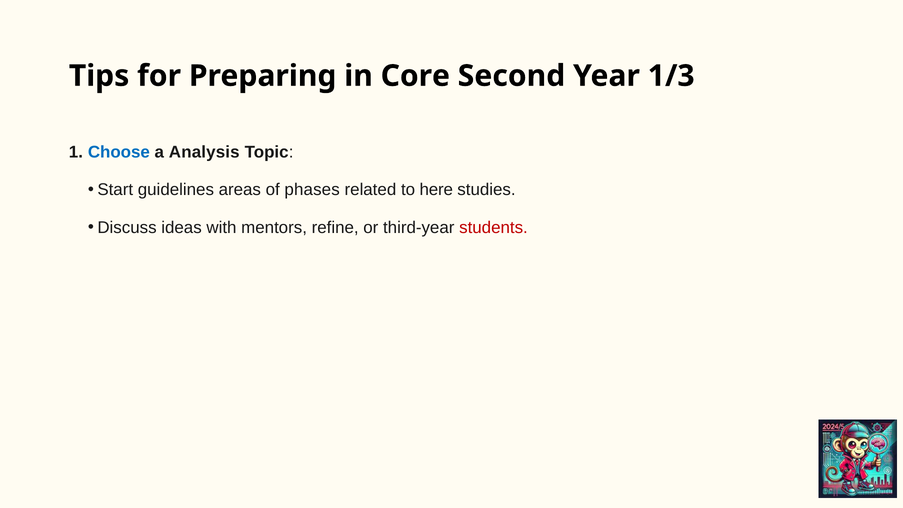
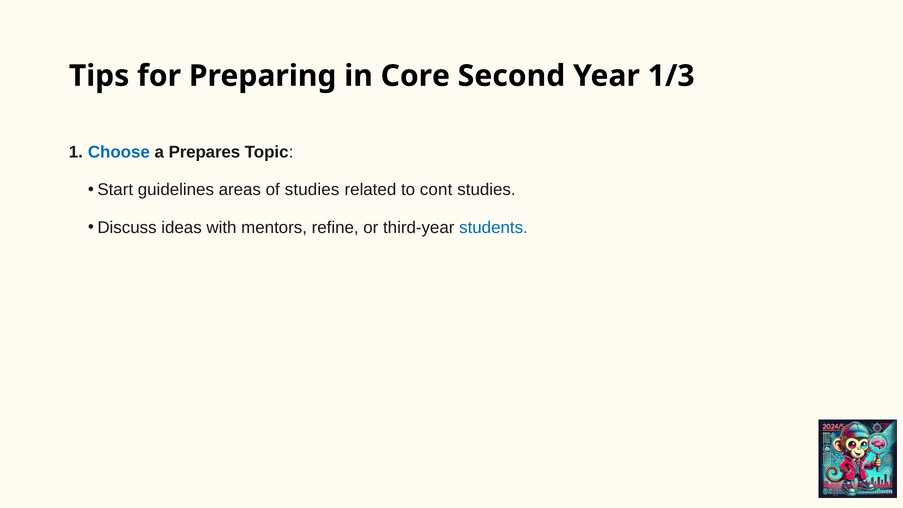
Analysis: Analysis -> Prepares
of phases: phases -> studies
here: here -> cont
students colour: red -> blue
